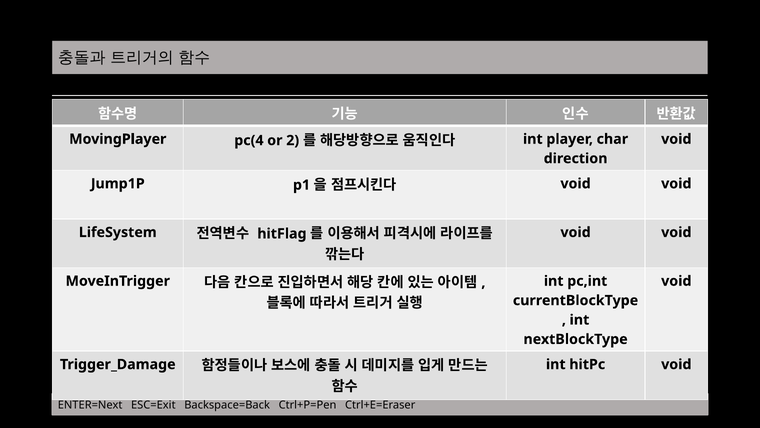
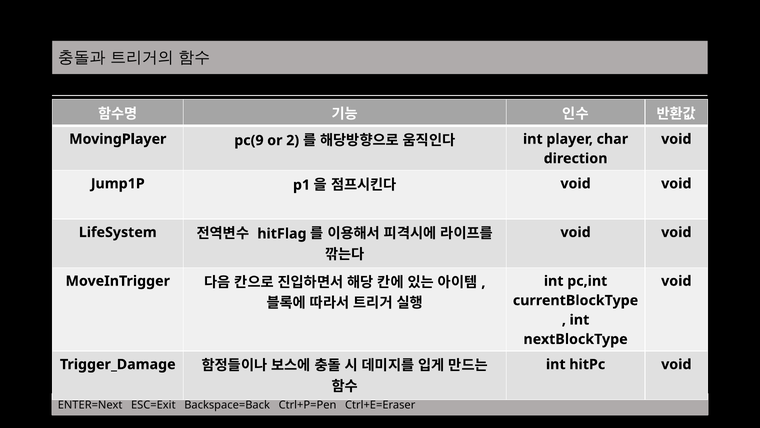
pc(4: pc(4 -> pc(9
